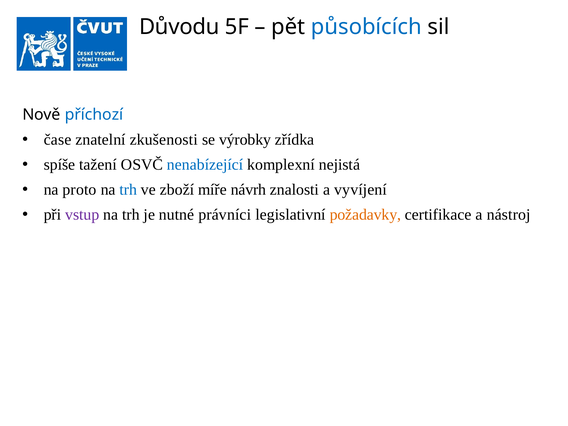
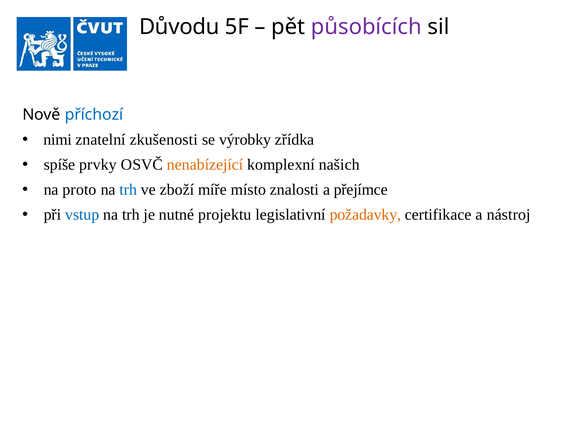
působících colour: blue -> purple
čase: čase -> nimi
tažení: tažení -> prvky
nenabízející colour: blue -> orange
nejistá: nejistá -> našich
návrh: návrh -> místo
vyvíjení: vyvíjení -> přejímce
vstup colour: purple -> blue
právníci: právníci -> projektu
